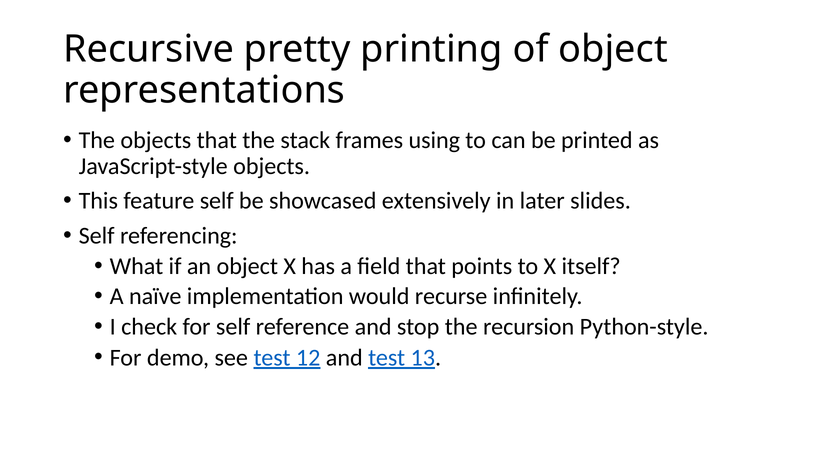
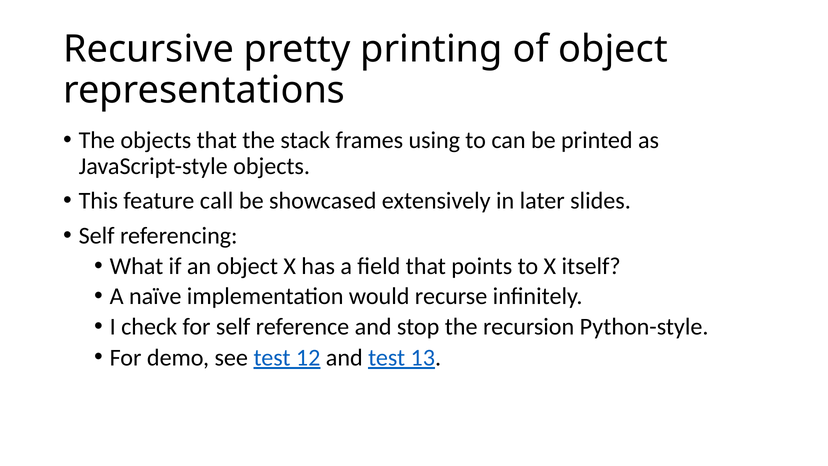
feature self: self -> call
